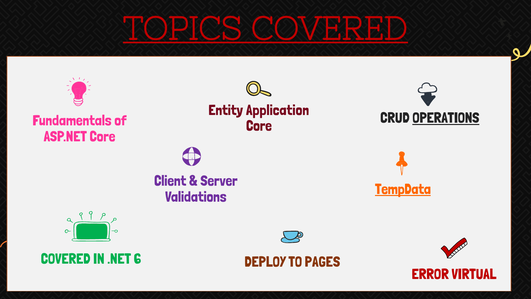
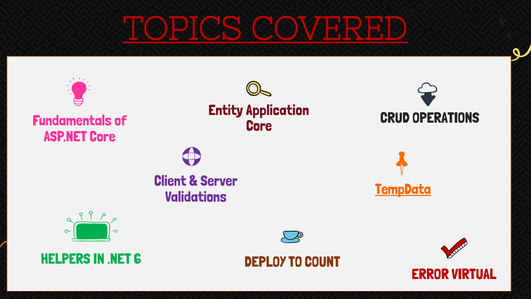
OPERATIONS underline: present -> none
COVERED at (66, 259): COVERED -> HELPERS
PAGES: PAGES -> COUNT
